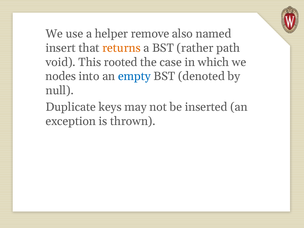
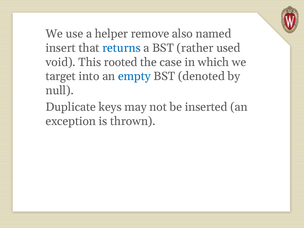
returns colour: orange -> blue
path: path -> used
nodes: nodes -> target
